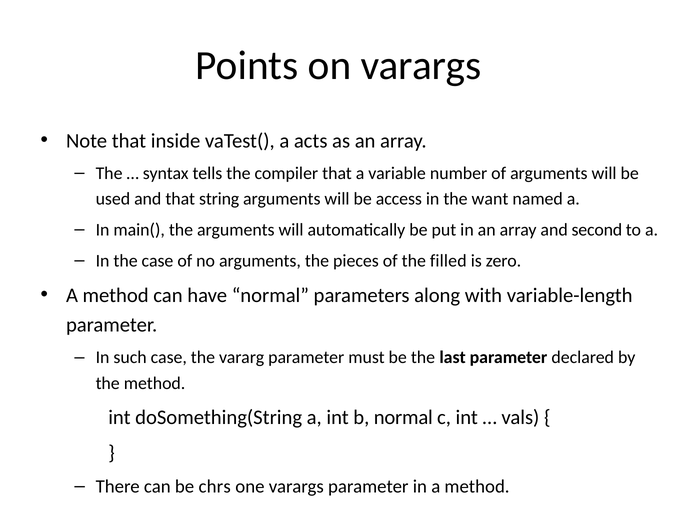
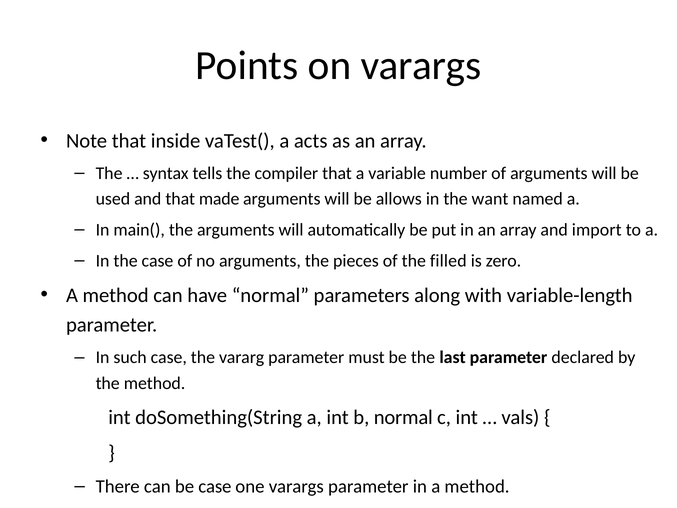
string: string -> made
access: access -> allows
second: second -> import
be chrs: chrs -> case
